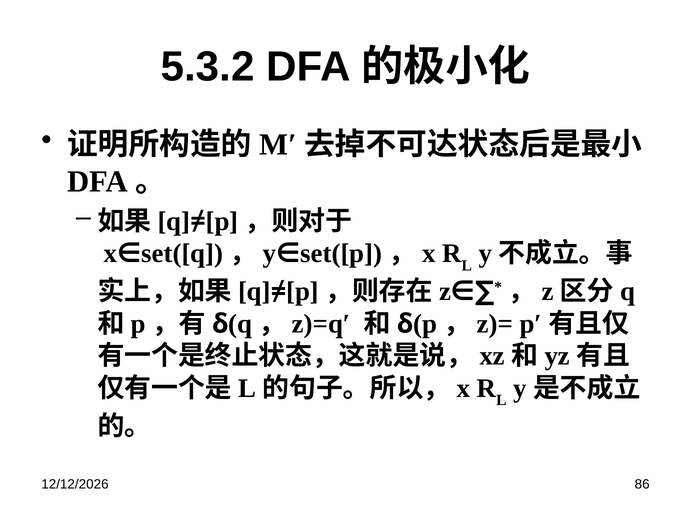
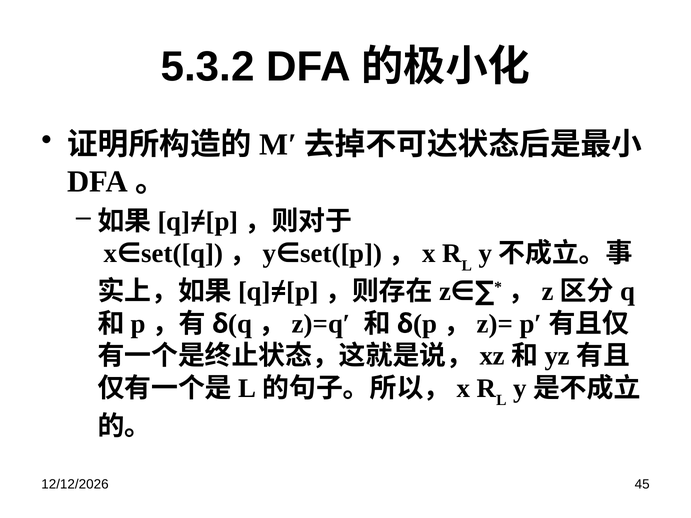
86: 86 -> 45
